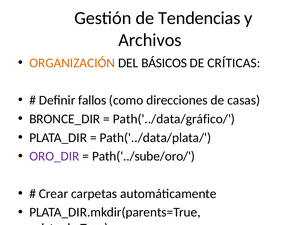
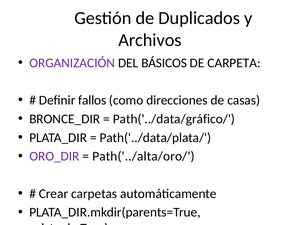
Tendencias: Tendencias -> Duplicados
ORGANIZACIÓN colour: orange -> purple
DE CRÍTICAS: CRÍTICAS -> CARPETA
Path('../sube/oro/: Path('../sube/oro/ -> Path('../alta/oro/
